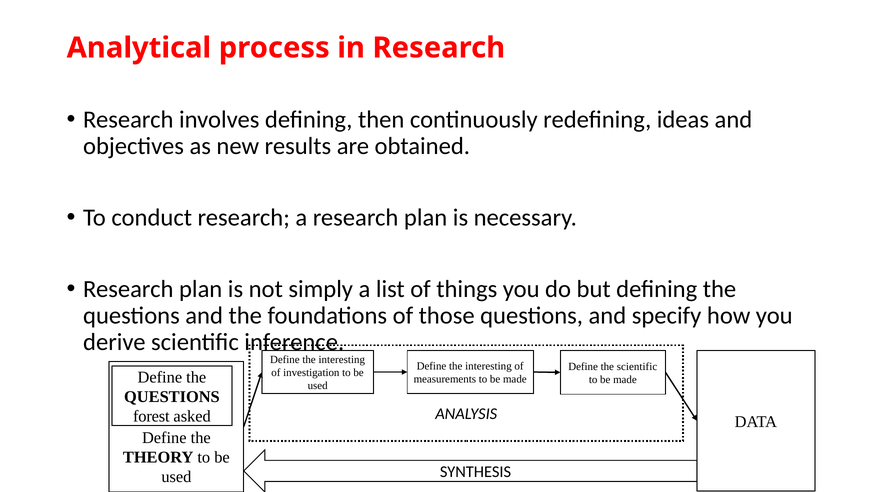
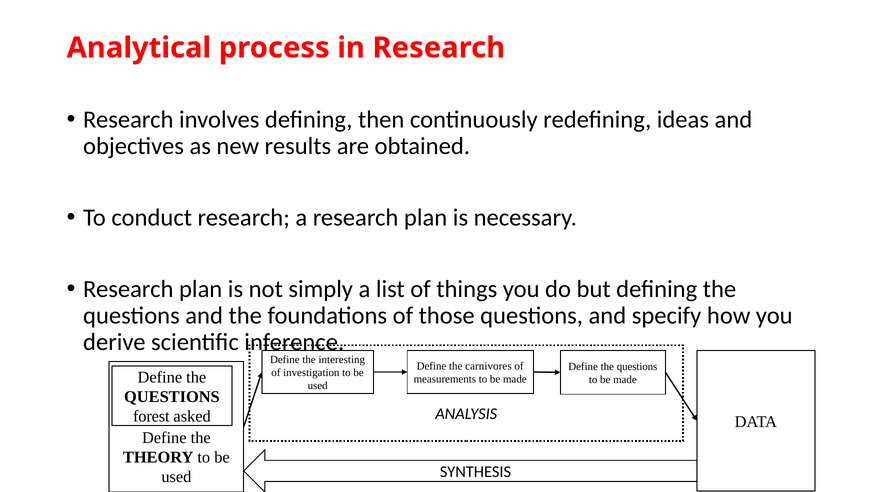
interesting at (488, 366): interesting -> carnivores
scientific at (637, 367): scientific -> questions
